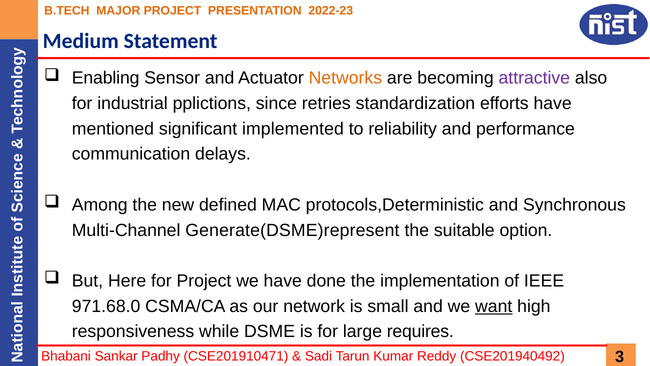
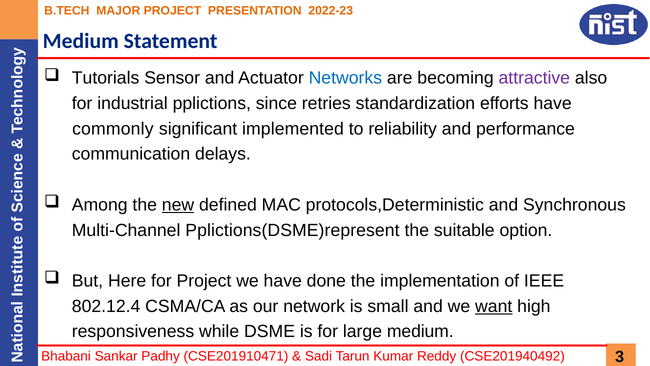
Enabling: Enabling -> Tutorials
Networks colour: orange -> blue
mentioned: mentioned -> commonly
new underline: none -> present
Generate(DSME)represent: Generate(DSME)represent -> Pplictions(DSME)represent
971.68.0: 971.68.0 -> 802.12.4
large requires: requires -> medium
